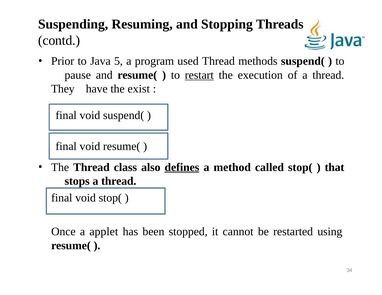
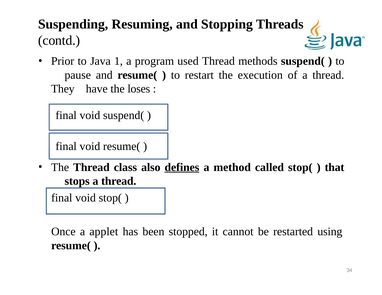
5: 5 -> 1
restart underline: present -> none
exist: exist -> loses
